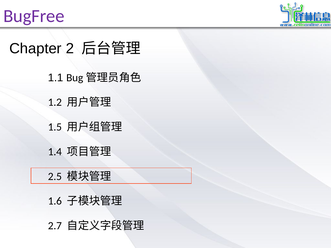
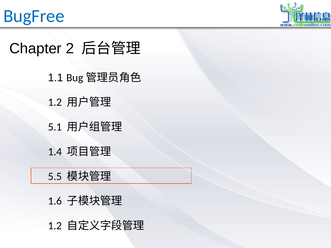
BugFree colour: purple -> blue
1.5: 1.5 -> 5.1
2.5: 2.5 -> 5.5
2.7 at (55, 226): 2.7 -> 1.2
